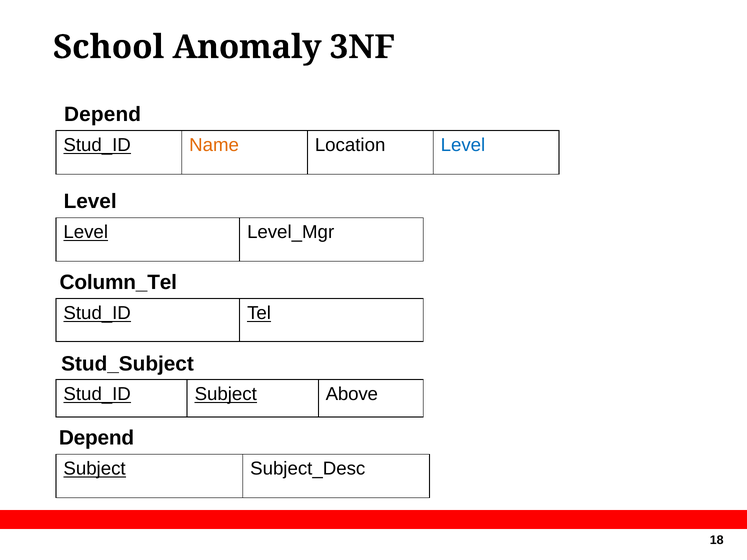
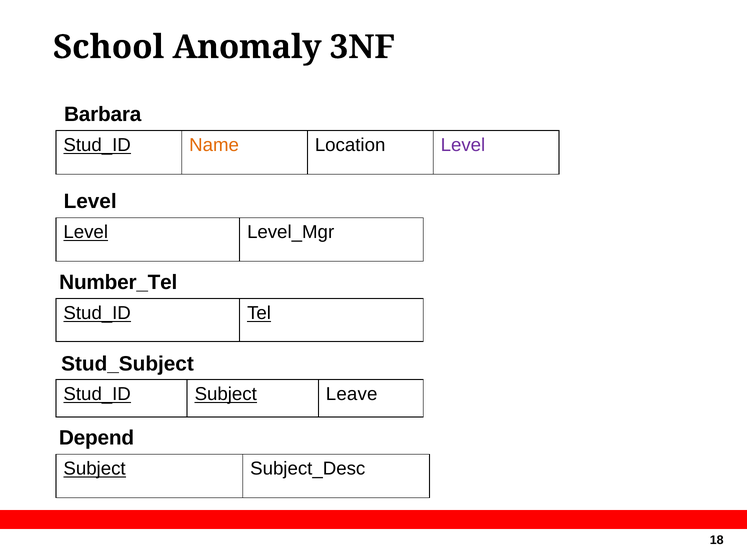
Depend at (103, 114): Depend -> Barbara
Level at (463, 145) colour: blue -> purple
Column_Tel: Column_Tel -> Number_Tel
Above: Above -> Leave
